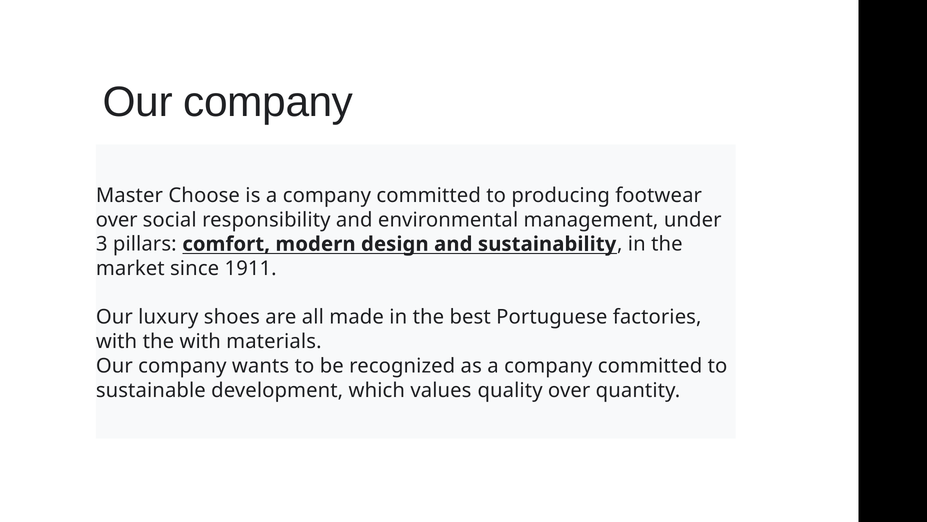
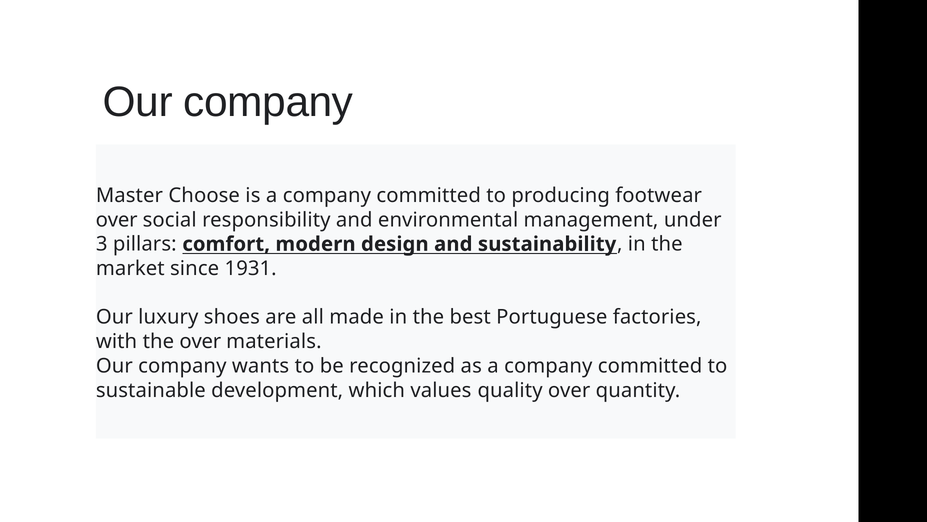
1911: 1911 -> 1931
the with: with -> over
